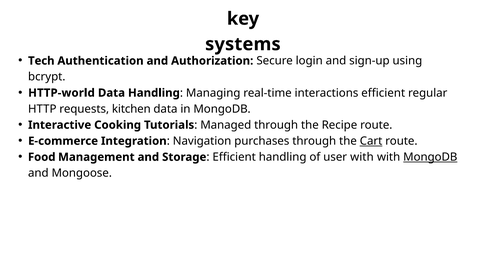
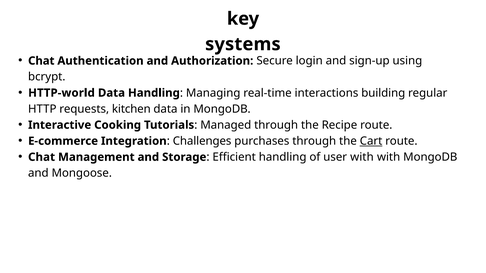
Tech at (41, 61): Tech -> Chat
interactions efficient: efficient -> building
Navigation: Navigation -> Challenges
Food at (42, 157): Food -> Chat
MongoDB at (430, 157) underline: present -> none
